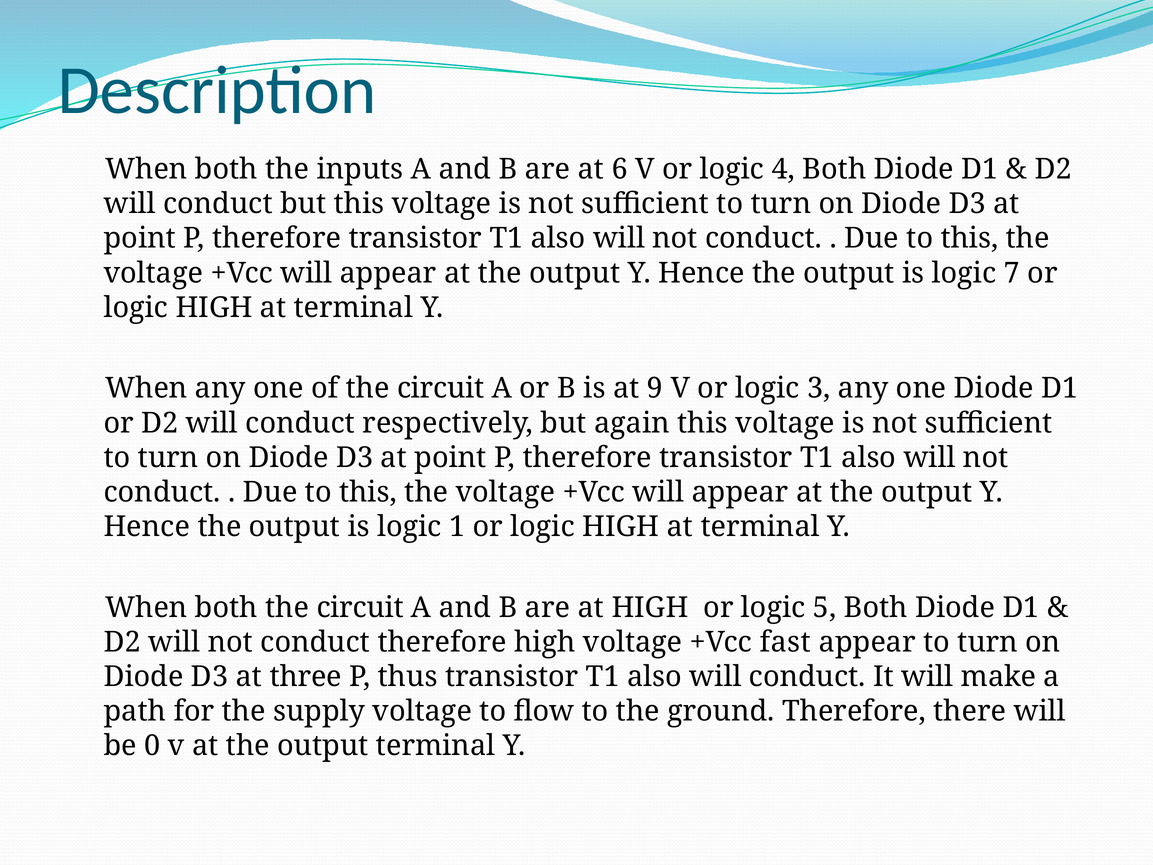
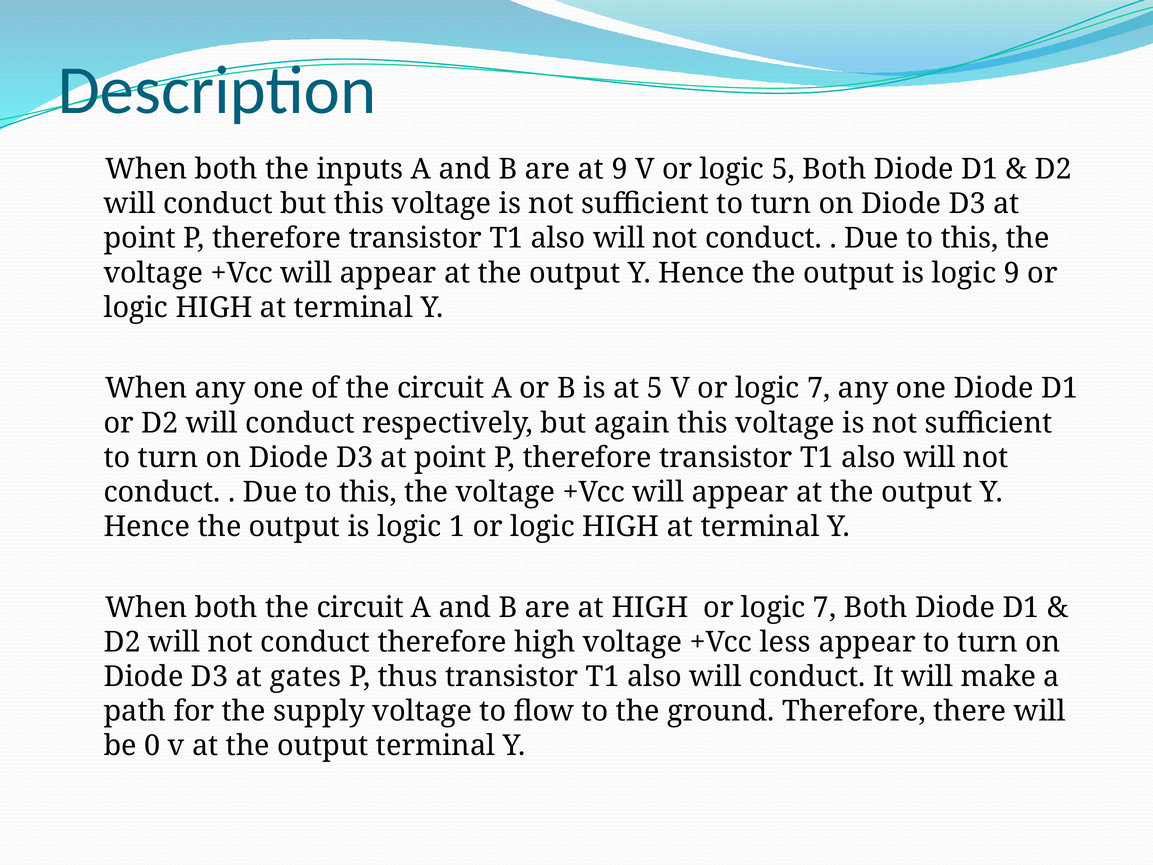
at 6: 6 -> 9
logic 4: 4 -> 5
logic 7: 7 -> 9
at 9: 9 -> 5
V or logic 3: 3 -> 7
HIGH or logic 5: 5 -> 7
fast: fast -> less
three: three -> gates
